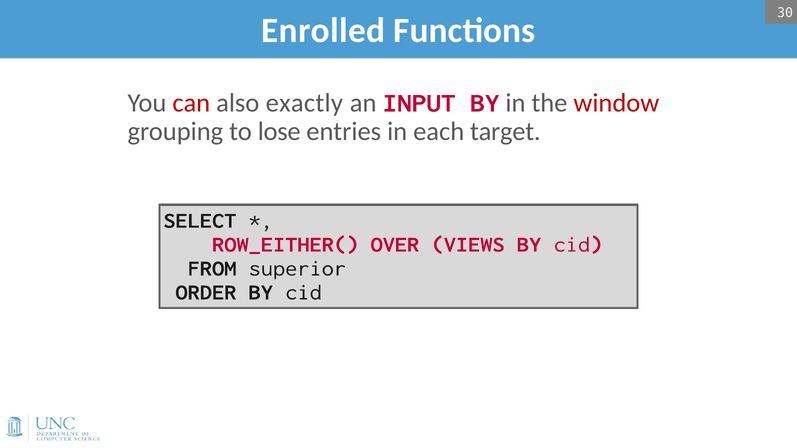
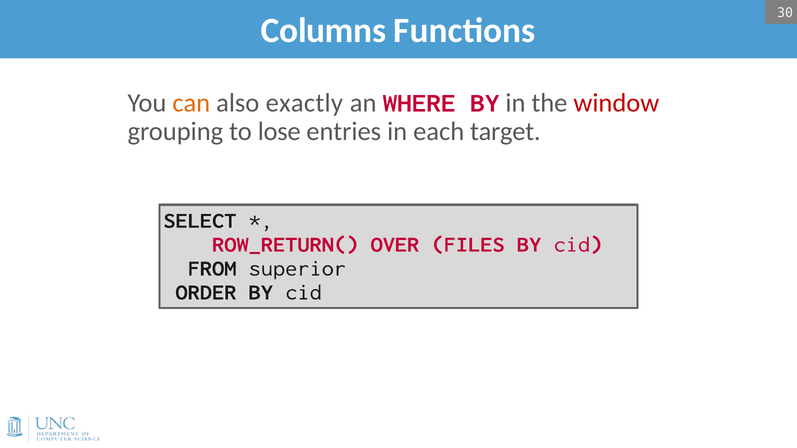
Enrolled: Enrolled -> Columns
can colour: red -> orange
INPUT: INPUT -> WHERE
ROW_EITHER(: ROW_EITHER( -> ROW_RETURN(
VIEWS: VIEWS -> FILES
